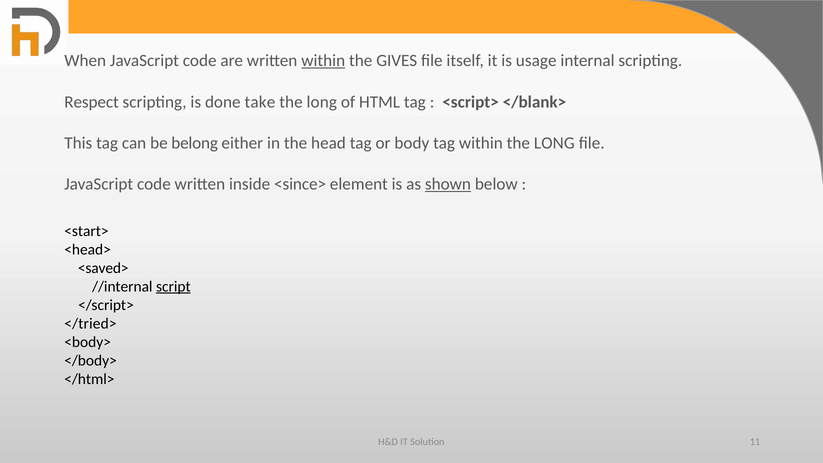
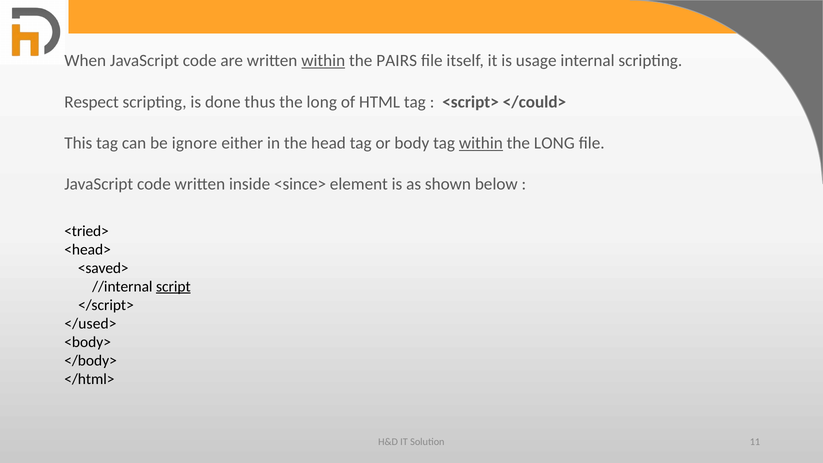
GIVES: GIVES -> PAIRS
take: take -> thus
</blank>: </blank> -> </could>
belong: belong -> ignore
within at (481, 143) underline: none -> present
shown underline: present -> none
<start>: <start> -> <tried>
</tried>: </tried> -> </used>
